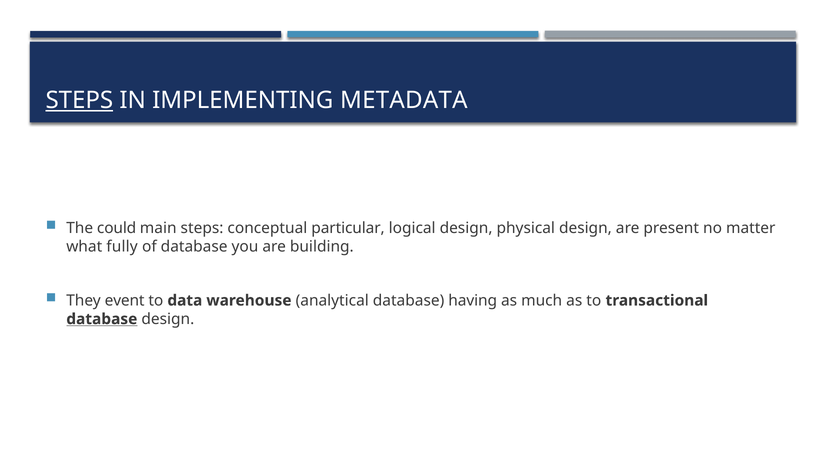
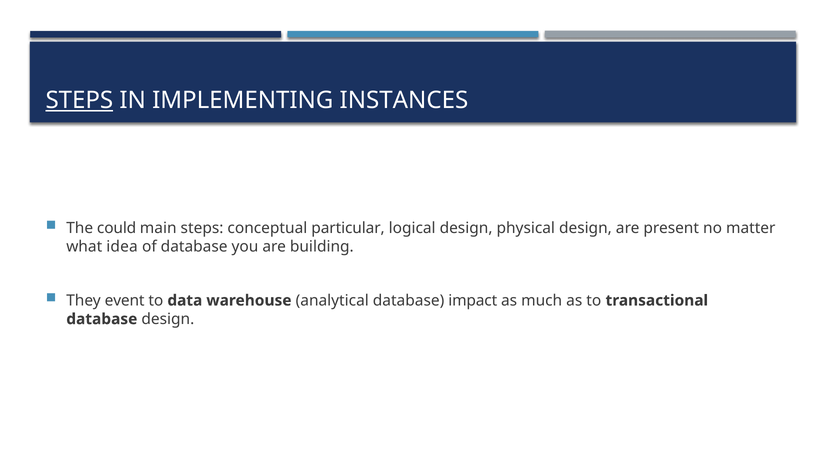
METADATA: METADATA -> INSTANCES
fully: fully -> idea
having: having -> impact
database at (102, 319) underline: present -> none
